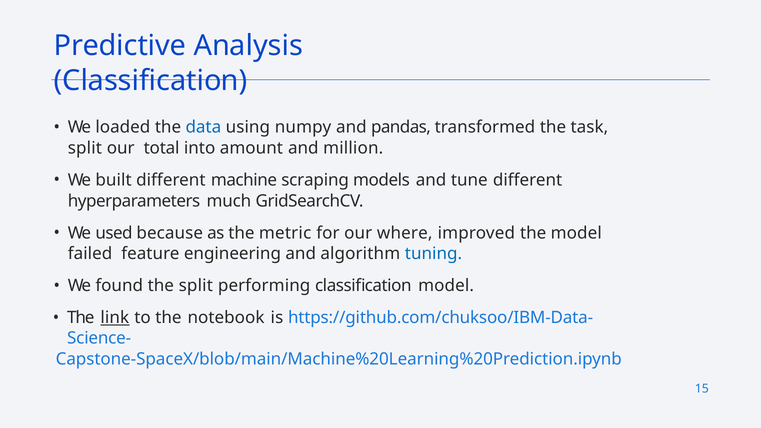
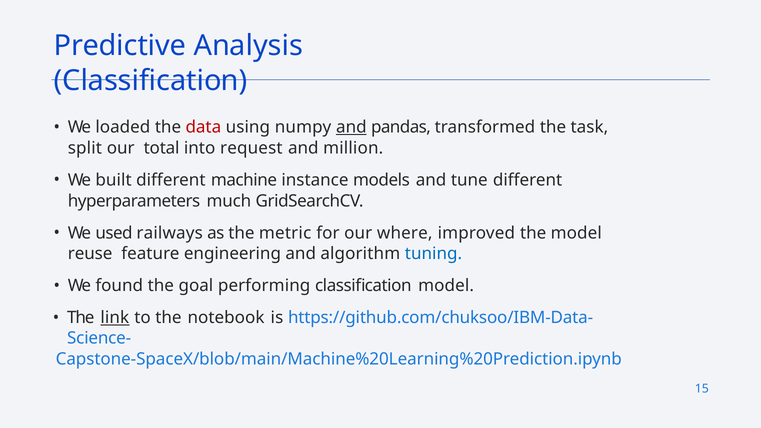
data colour: blue -> red
and at (351, 127) underline: none -> present
amount: amount -> request
scraping: scraping -> instance
because: because -> railways
failed: failed -> reuse
the split: split -> goal
